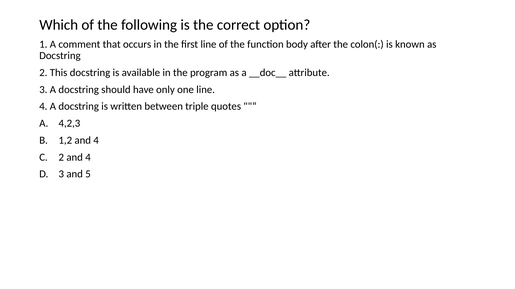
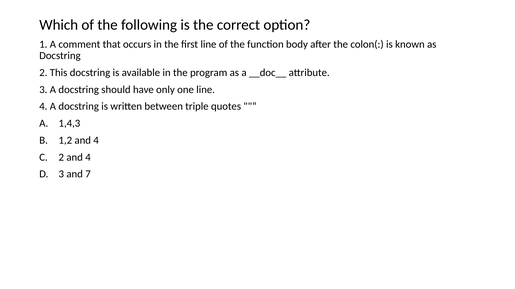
4,2,3: 4,2,3 -> 1,4,3
5: 5 -> 7
